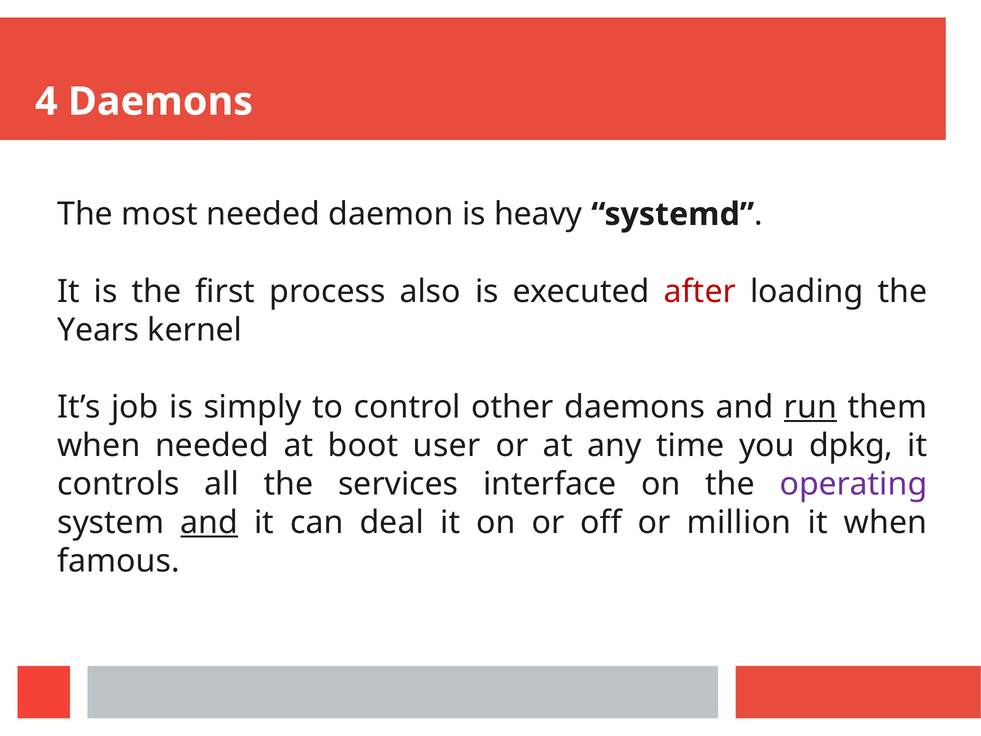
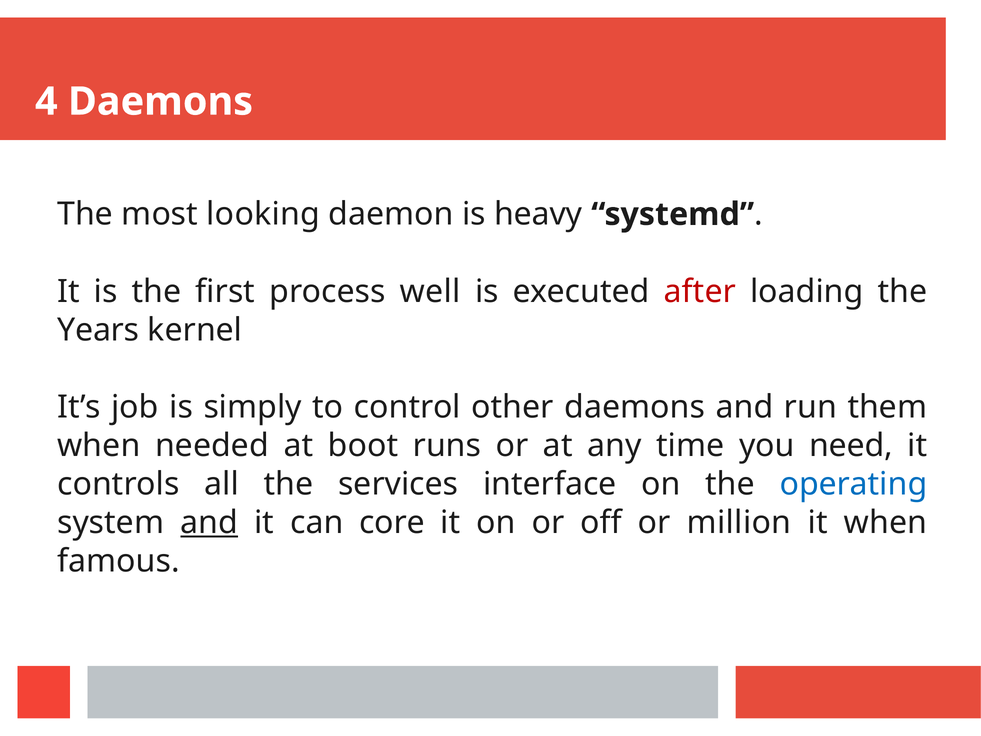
most needed: needed -> looking
also: also -> well
run underline: present -> none
user: user -> runs
dpkg: dpkg -> need
operating colour: purple -> blue
deal: deal -> core
